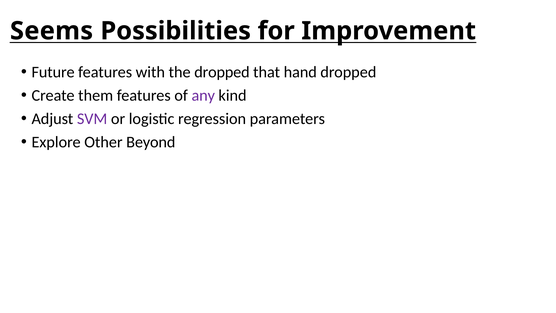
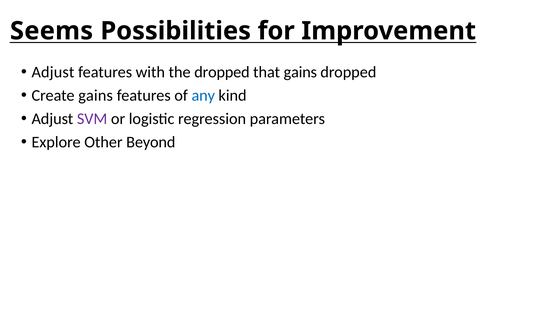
Future at (53, 72): Future -> Adjust
that hand: hand -> gains
Create them: them -> gains
any colour: purple -> blue
